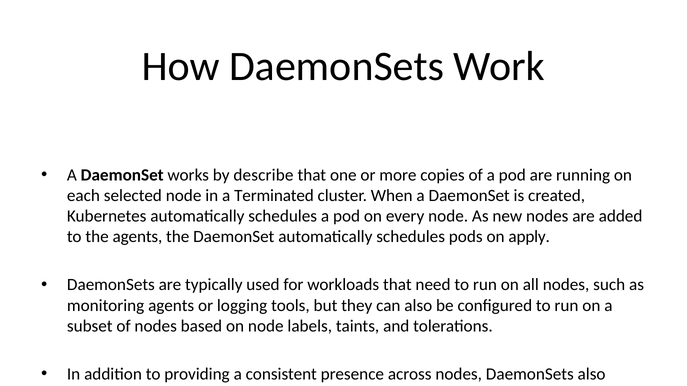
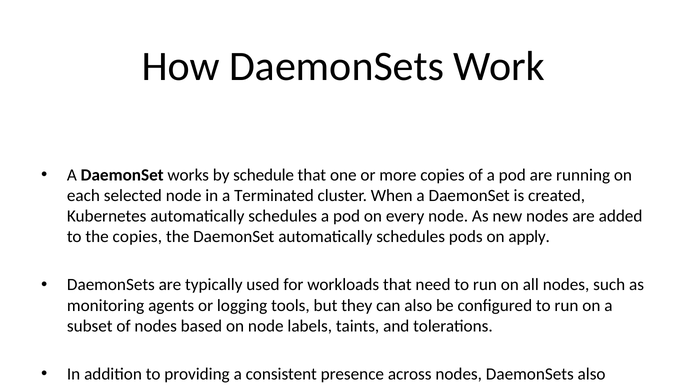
describe: describe -> schedule
the agents: agents -> copies
